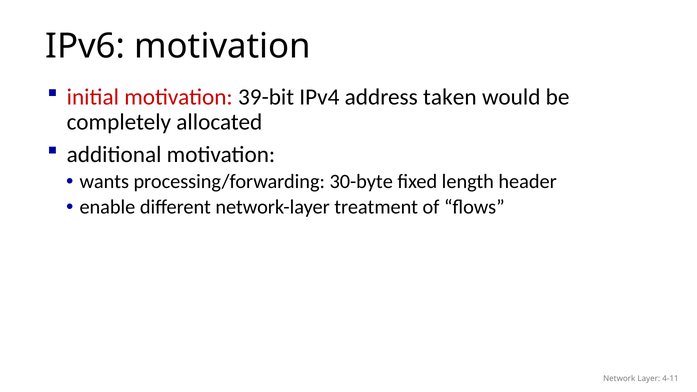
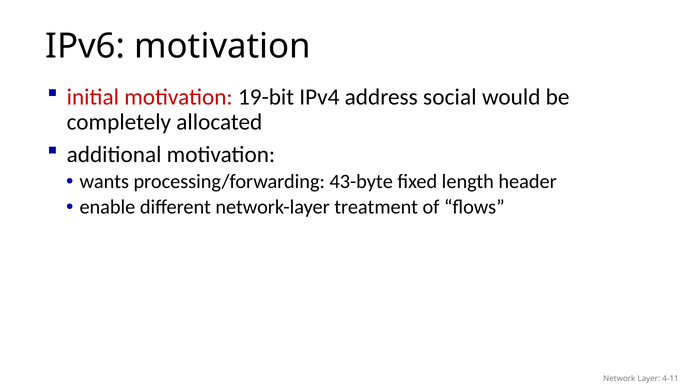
39-bit: 39-bit -> 19-bit
taken: taken -> social
30-byte: 30-byte -> 43-byte
